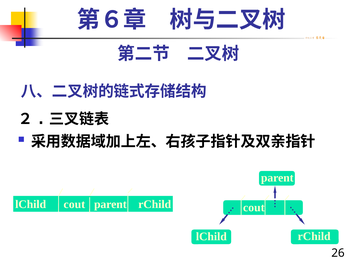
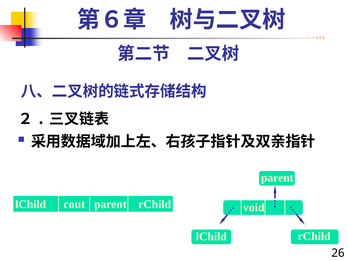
cout at (254, 207): cout -> void
